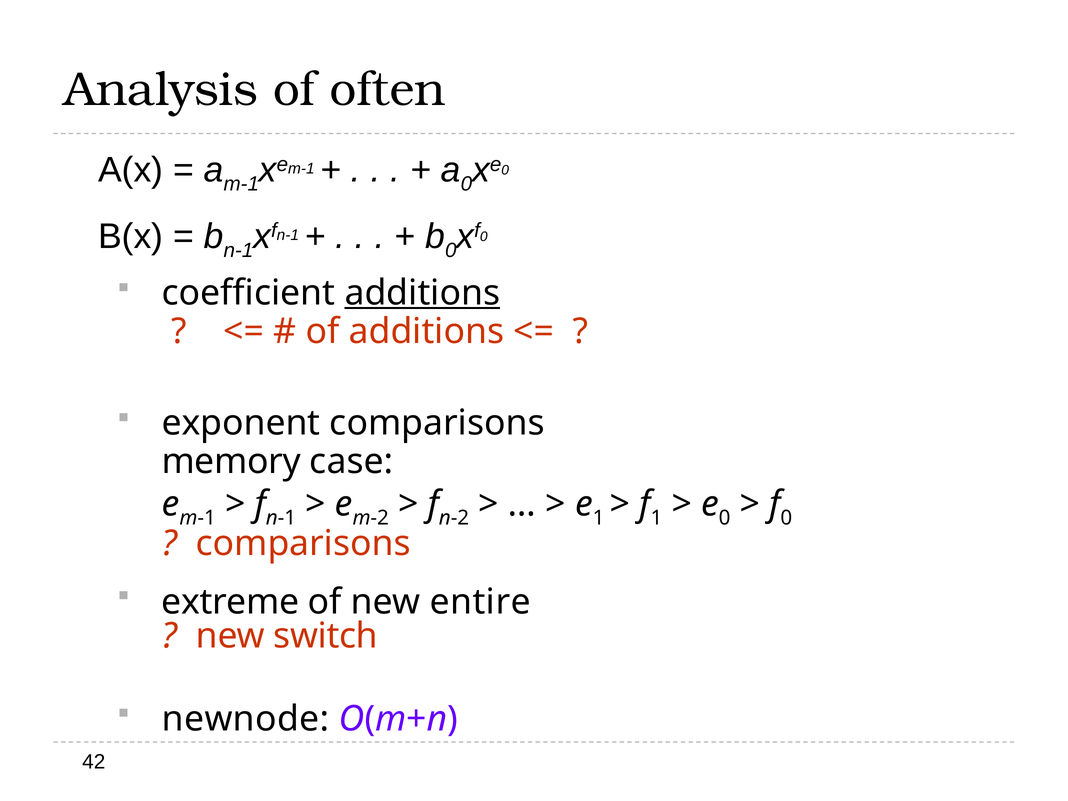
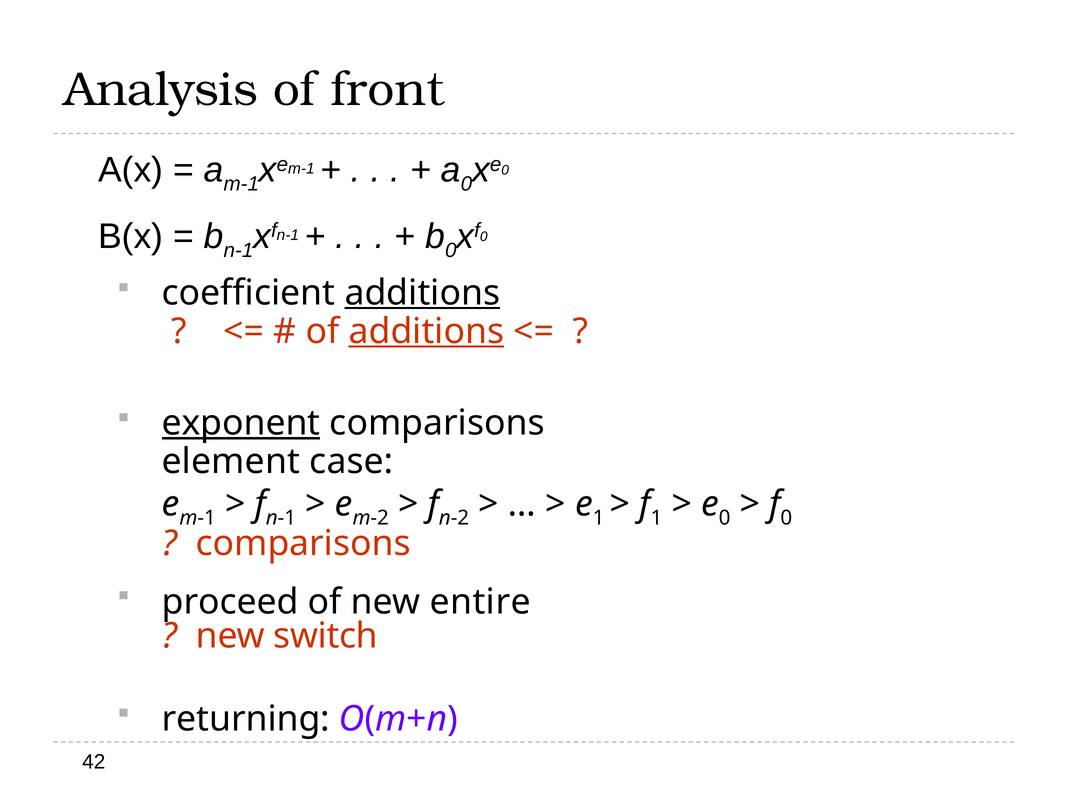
often: often -> front
additions at (426, 331) underline: none -> present
exponent underline: none -> present
memory: memory -> element
extreme: extreme -> proceed
newnode: newnode -> returning
